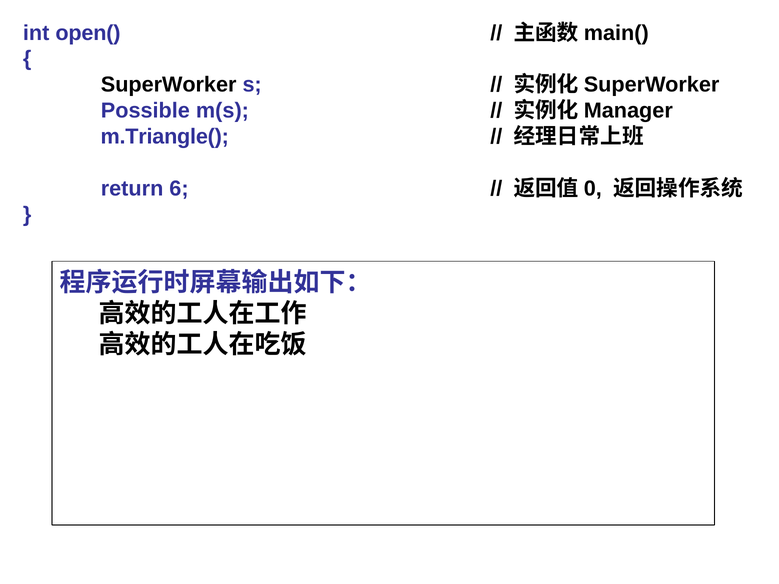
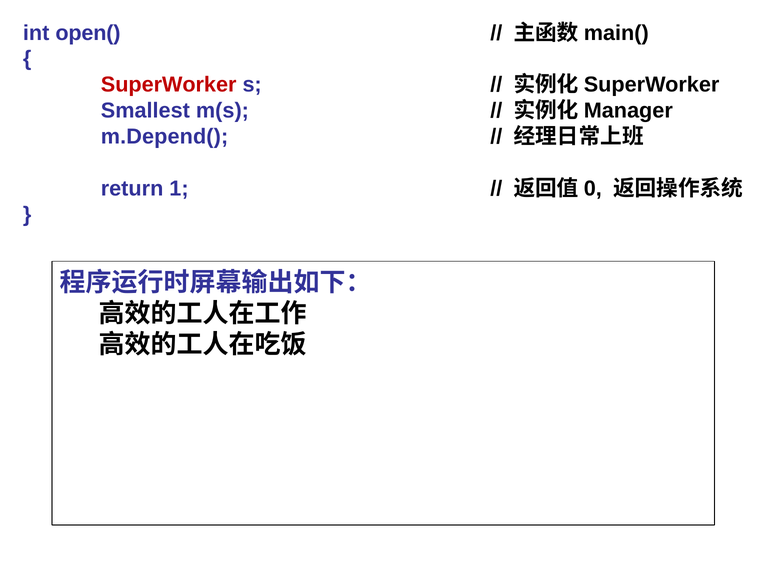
SuperWorker colour: black -> red
Possible: Possible -> Smallest
m.Triangle(: m.Triangle( -> m.Depend(
6: 6 -> 1
